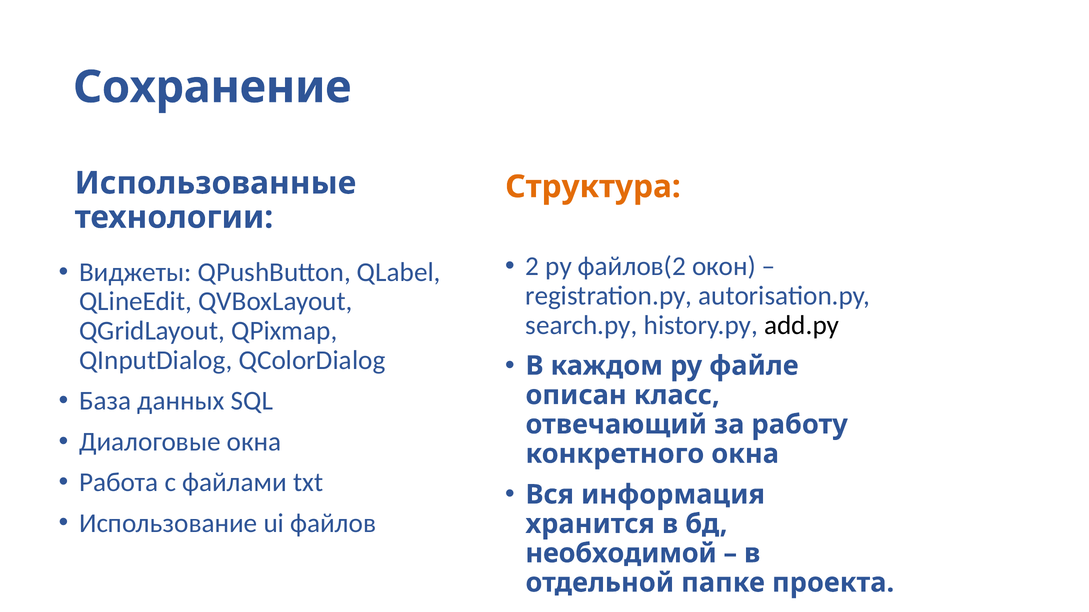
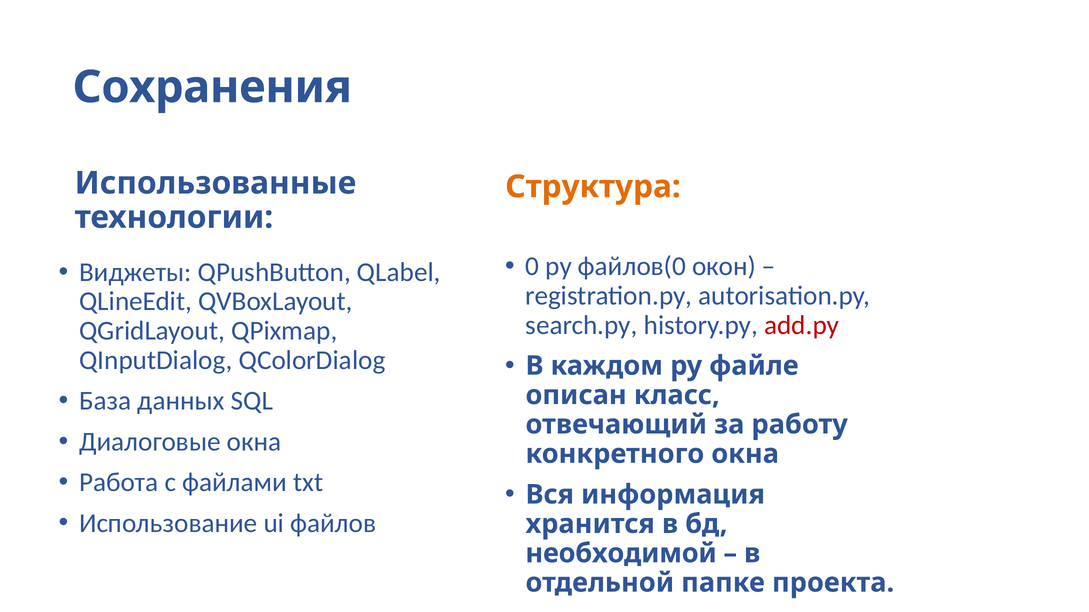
Сохранение: Сохранение -> Сохранения
2: 2 -> 0
файлов(2: файлов(2 -> файлов(0
add.py colour: black -> red
